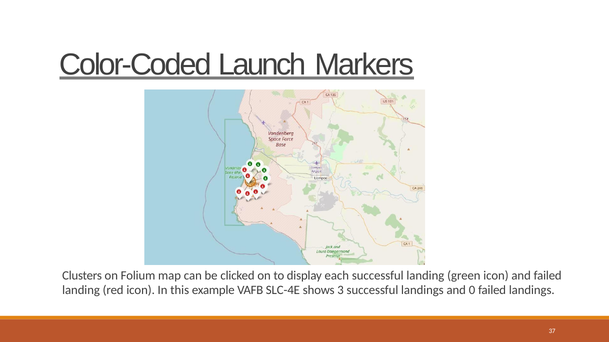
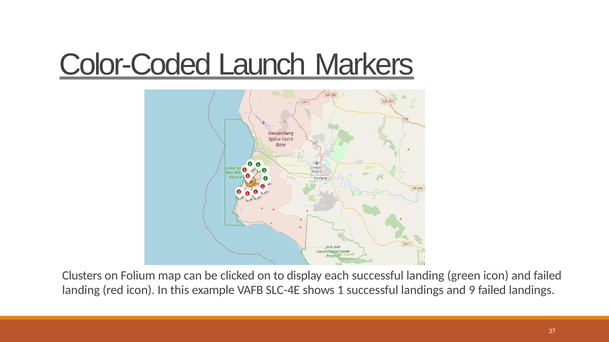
3: 3 -> 1
0: 0 -> 9
